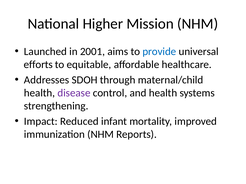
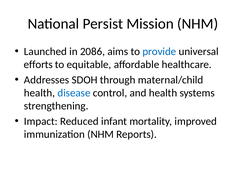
Higher: Higher -> Persist
2001: 2001 -> 2086
disease colour: purple -> blue
